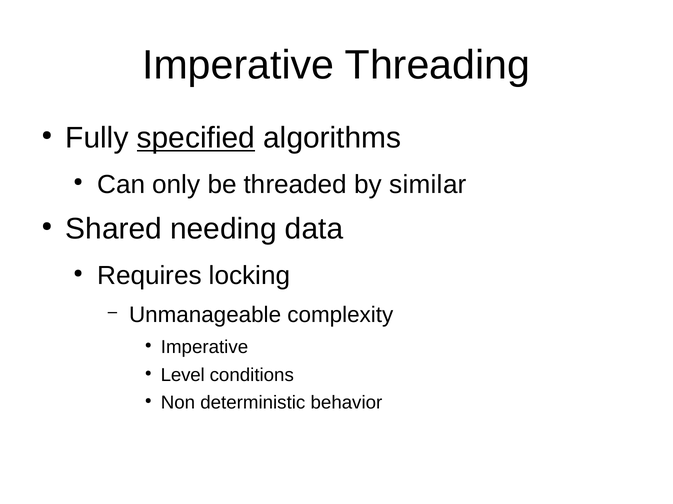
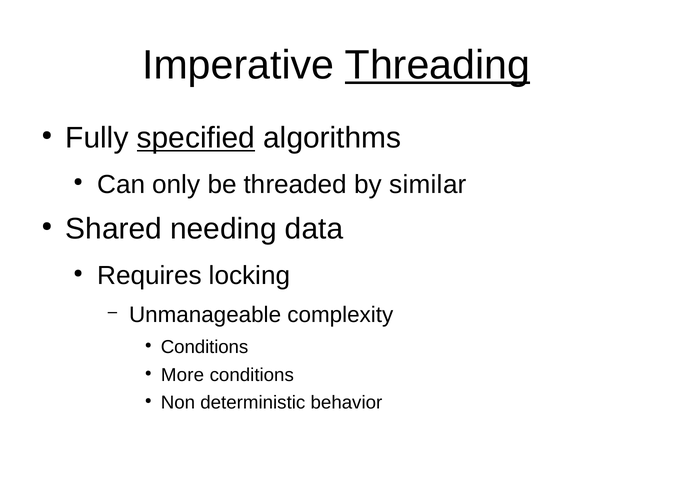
Threading underline: none -> present
Imperative at (204, 348): Imperative -> Conditions
Level: Level -> More
